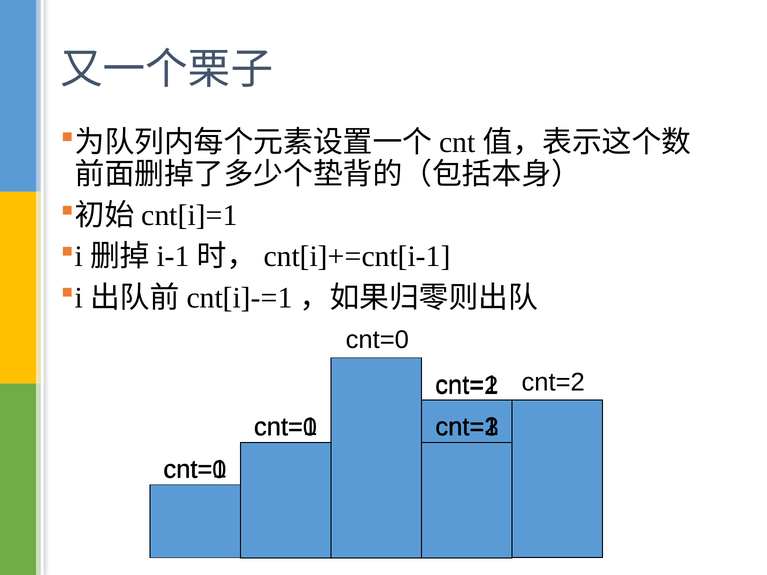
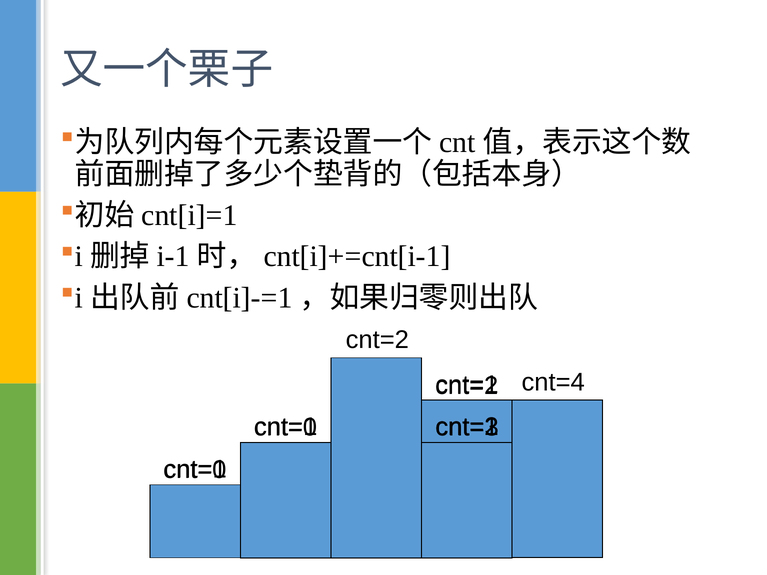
cnt=0 at (377, 340): cnt=0 -> cnt=2
cnt=2 at (553, 383): cnt=2 -> cnt=4
